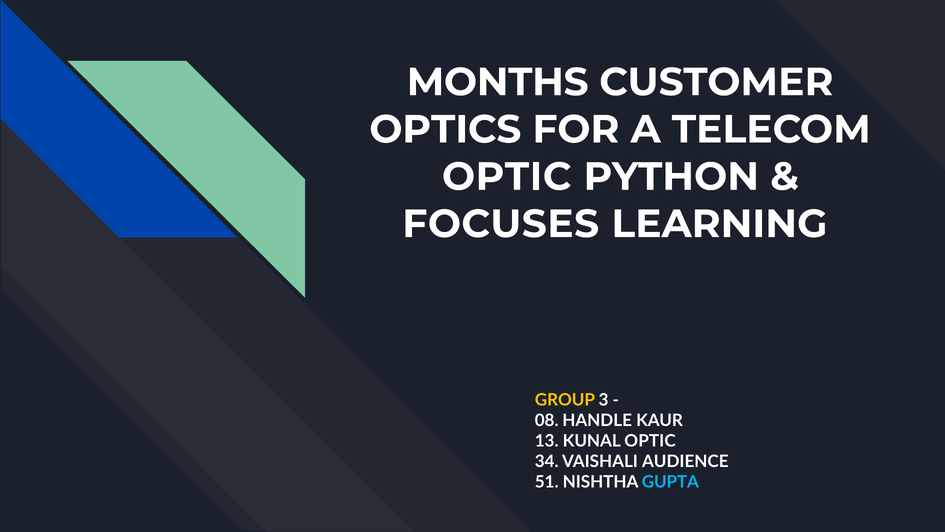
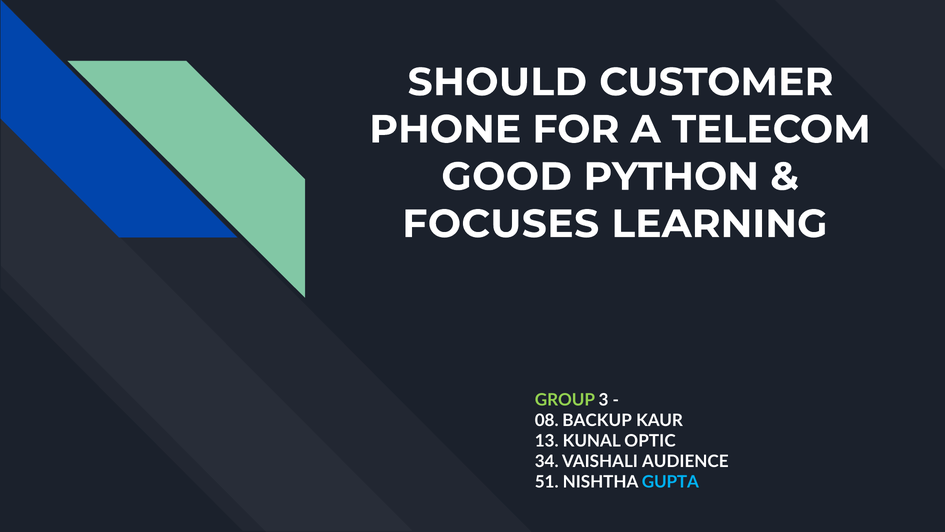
MONTHS: MONTHS -> SHOULD
OPTICS: OPTICS -> PHONE
OPTIC at (507, 177): OPTIC -> GOOD
GROUP colour: yellow -> light green
HANDLE: HANDLE -> BACKUP
